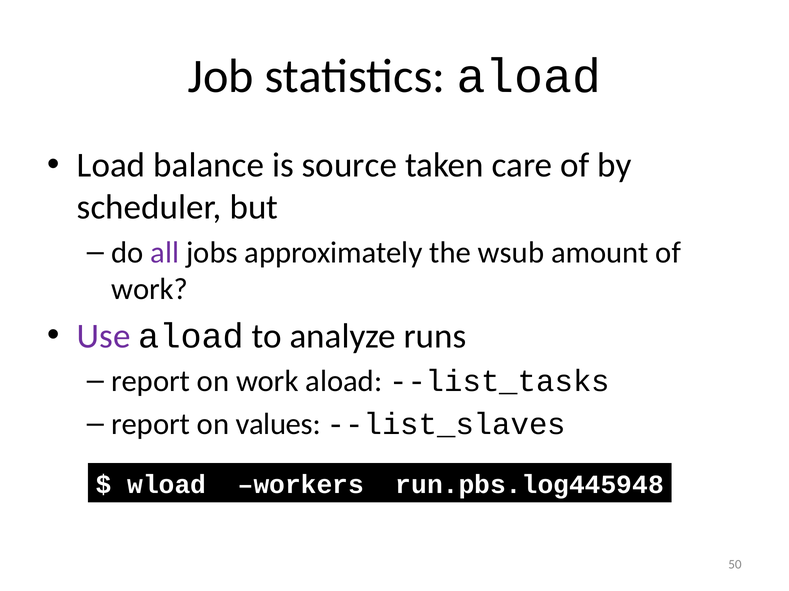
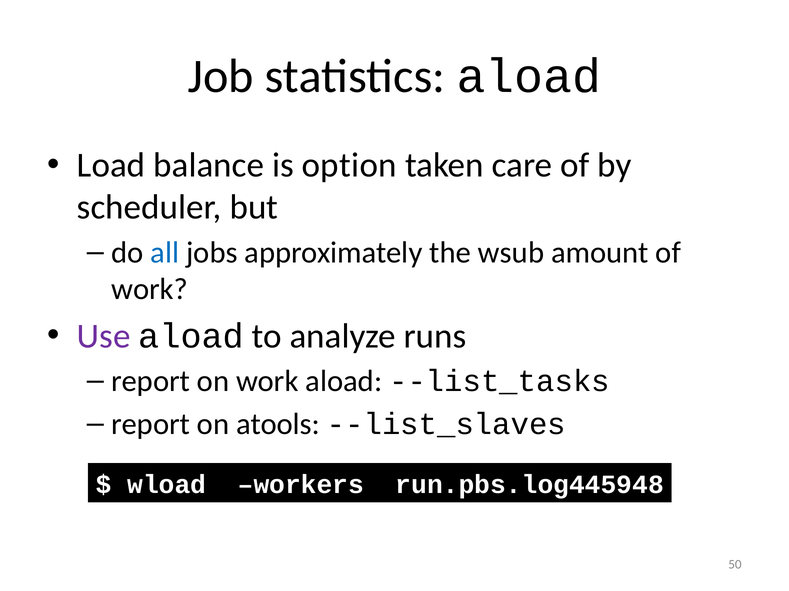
source: source -> option
all colour: purple -> blue
values: values -> atools
